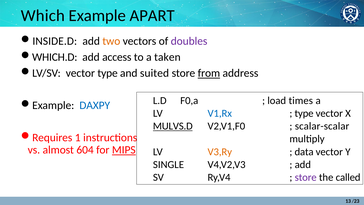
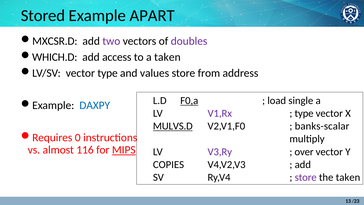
Which: Which -> Stored
INSIDE.D: INSIDE.D -> MXCSR.D
two colour: orange -> purple
suited: suited -> values
from underline: present -> none
F0,a underline: none -> present
times: times -> single
V1,Rx colour: blue -> purple
scalar-scalar: scalar-scalar -> banks-scalar
1: 1 -> 0
604: 604 -> 116
V3,Ry colour: orange -> purple
data: data -> over
SINGLE: SINGLE -> COPIES
the called: called -> taken
